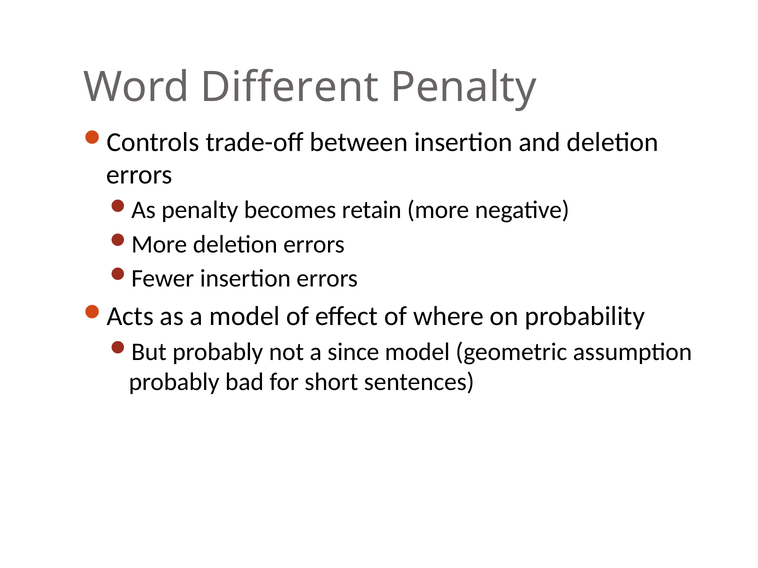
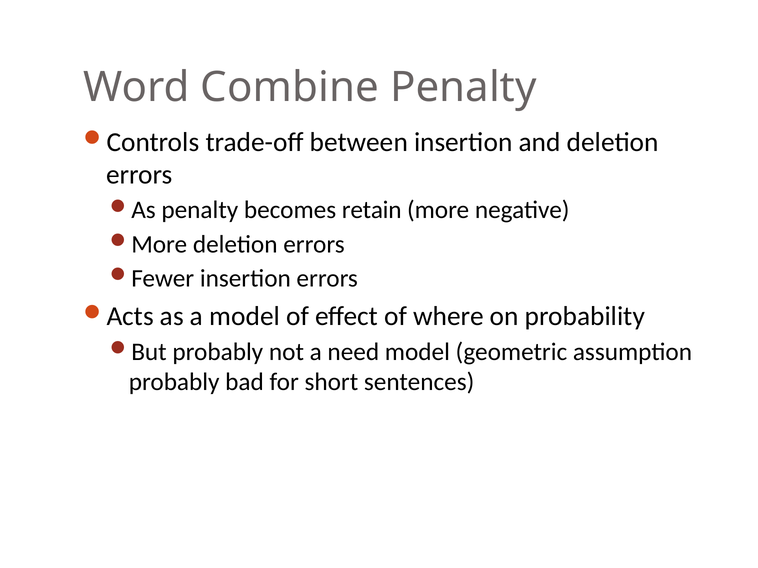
Different: Different -> Combine
since: since -> need
